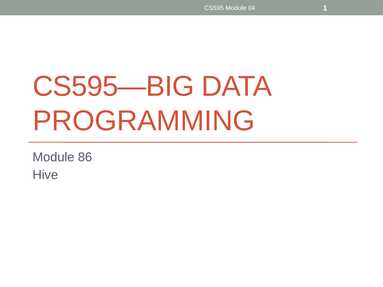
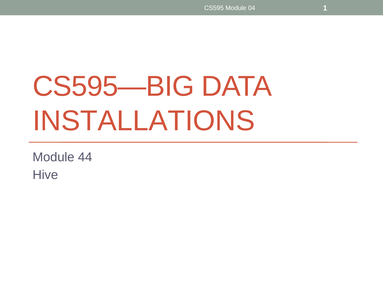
PROGRAMMING: PROGRAMMING -> INSTALLATIONS
86: 86 -> 44
